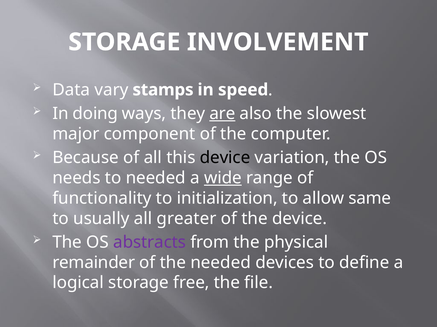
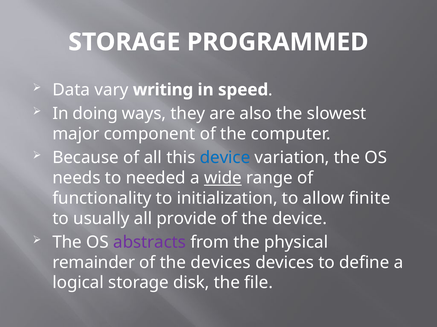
INVOLVEMENT: INVOLVEMENT -> PROGRAMMED
stamps: stamps -> writing
are underline: present -> none
device at (225, 158) colour: black -> blue
same: same -> finite
greater: greater -> provide
the needed: needed -> devices
free: free -> disk
